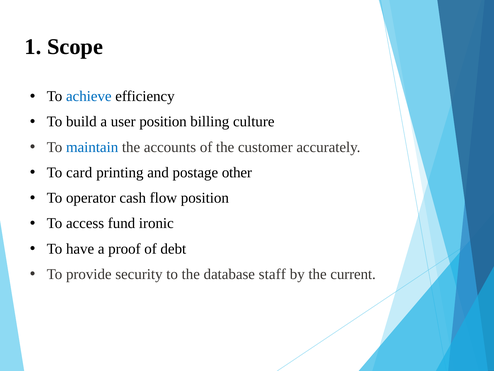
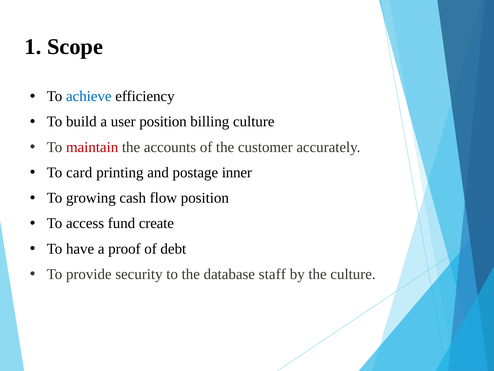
maintain colour: blue -> red
other: other -> inner
operator: operator -> growing
ironic: ironic -> create
the current: current -> culture
